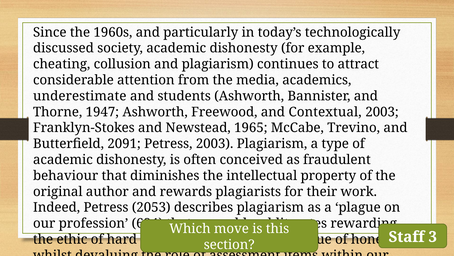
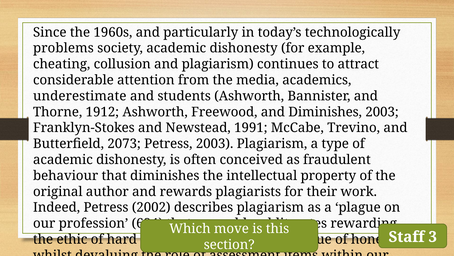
discussed: discussed -> problems
1947: 1947 -> 1912
and Contextual: Contextual -> Diminishes
1965: 1965 -> 1991
2091: 2091 -> 2073
2053: 2053 -> 2002
